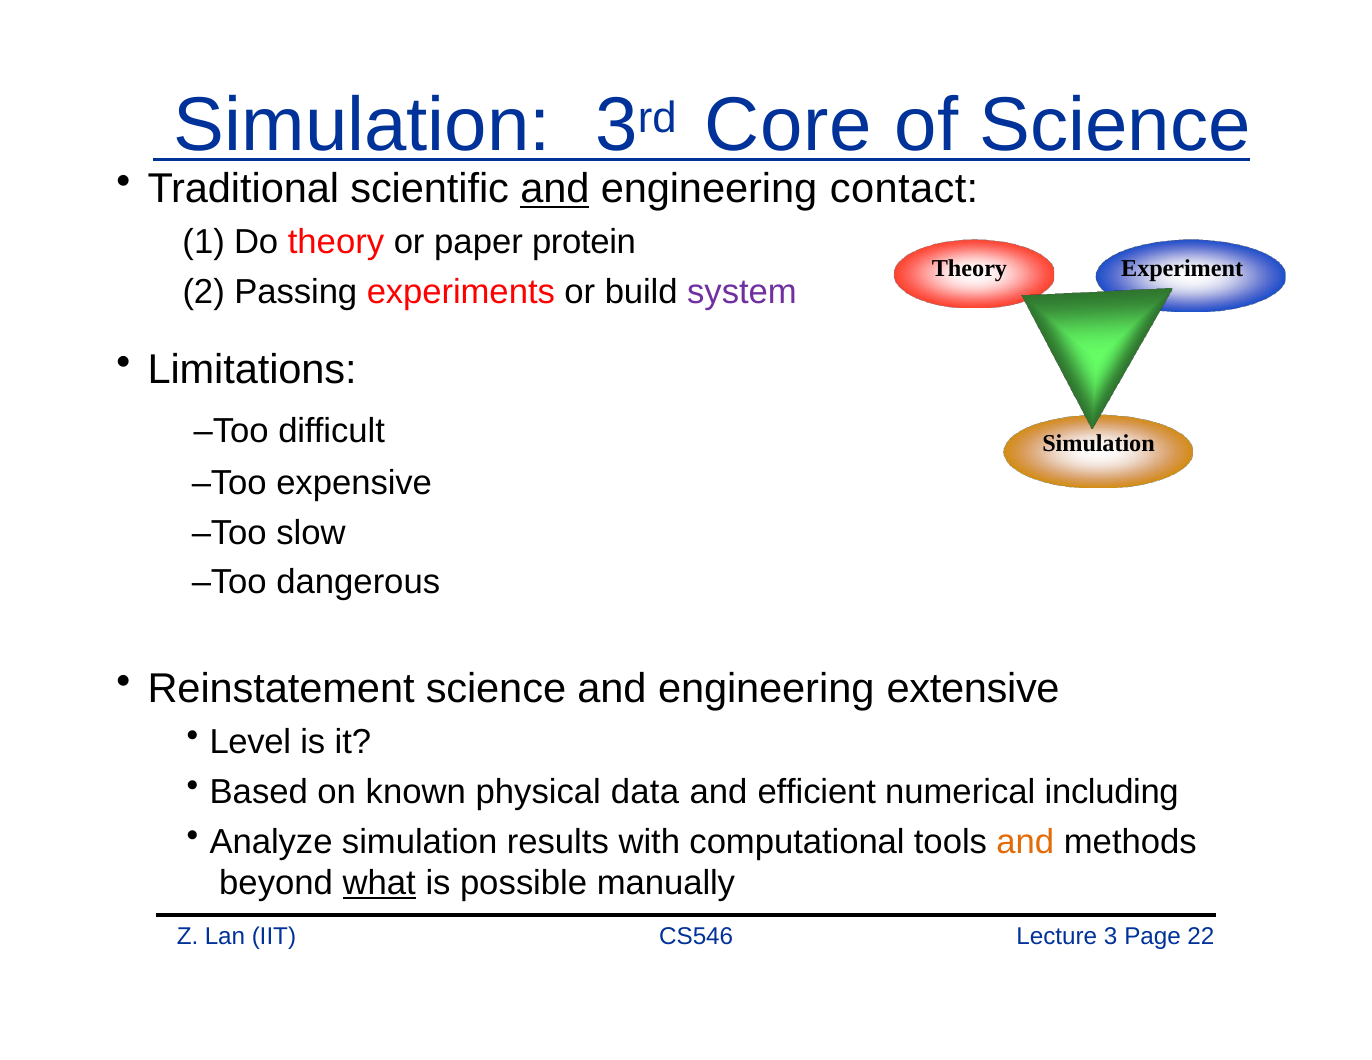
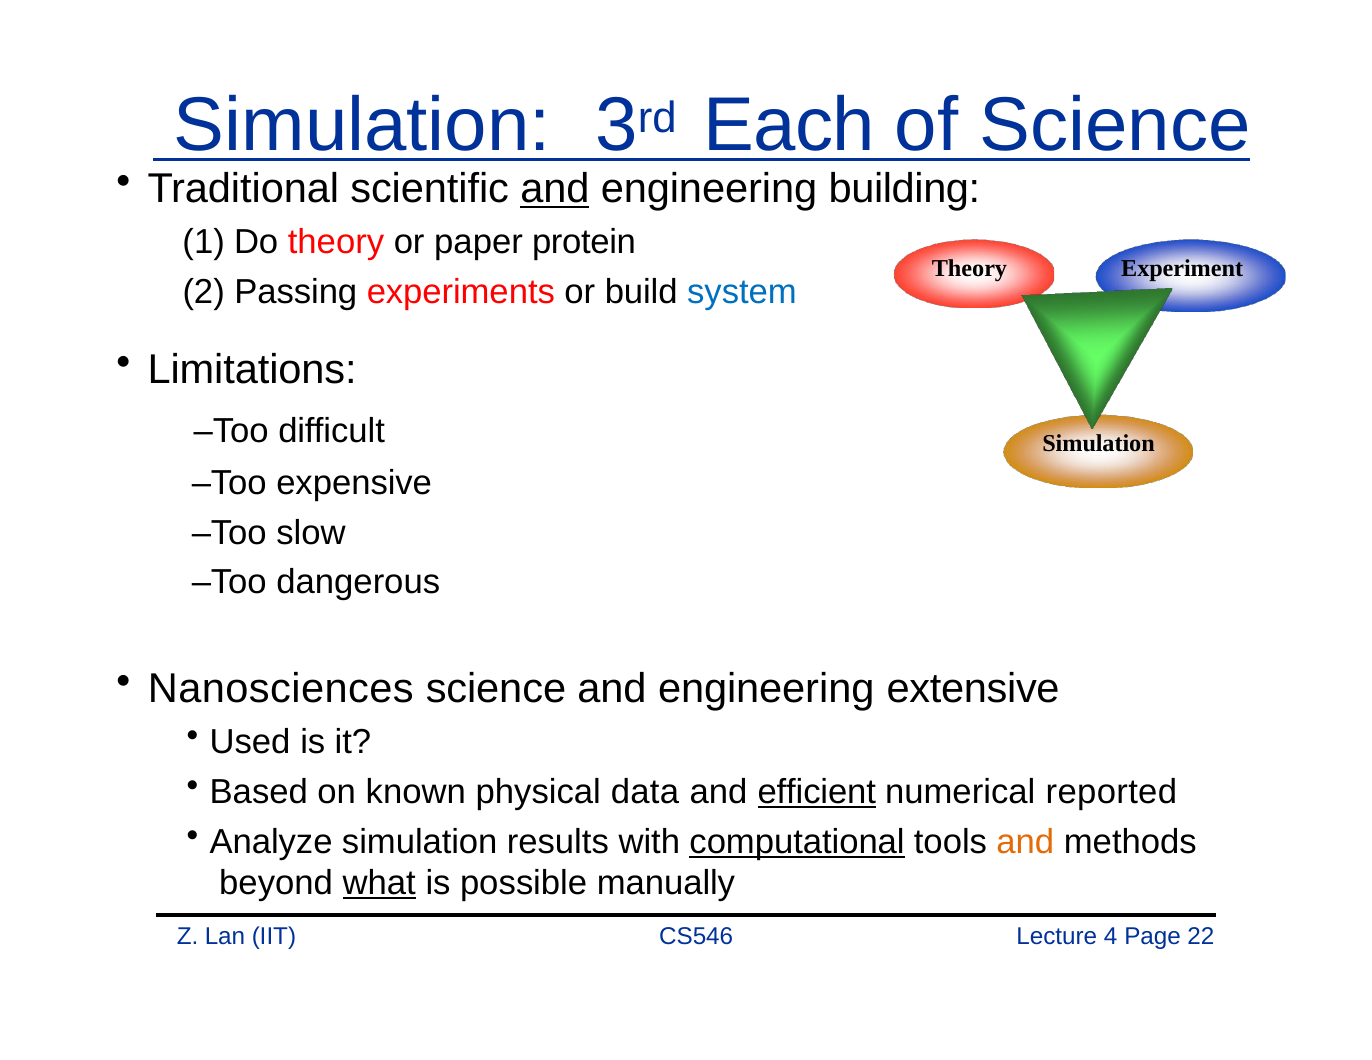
Core: Core -> Each
contact: contact -> building
system colour: purple -> blue
Reinstatement: Reinstatement -> Nanosciences
Level: Level -> Used
efficient underline: none -> present
including: including -> reported
computational underline: none -> present
Lecture 3: 3 -> 4
